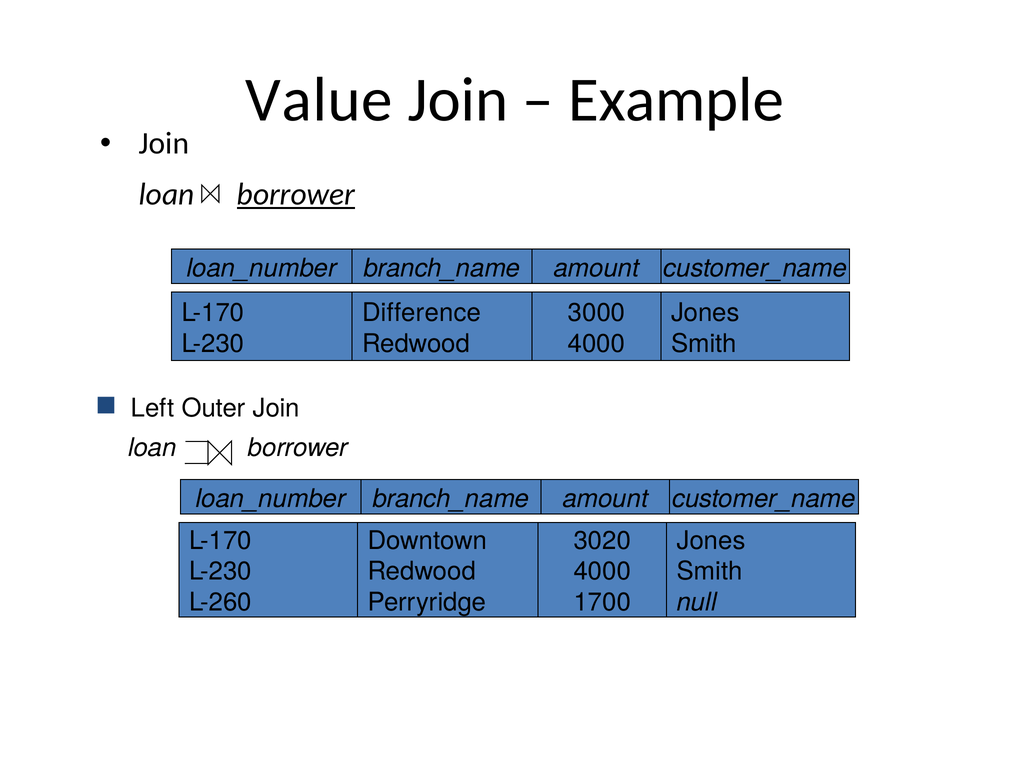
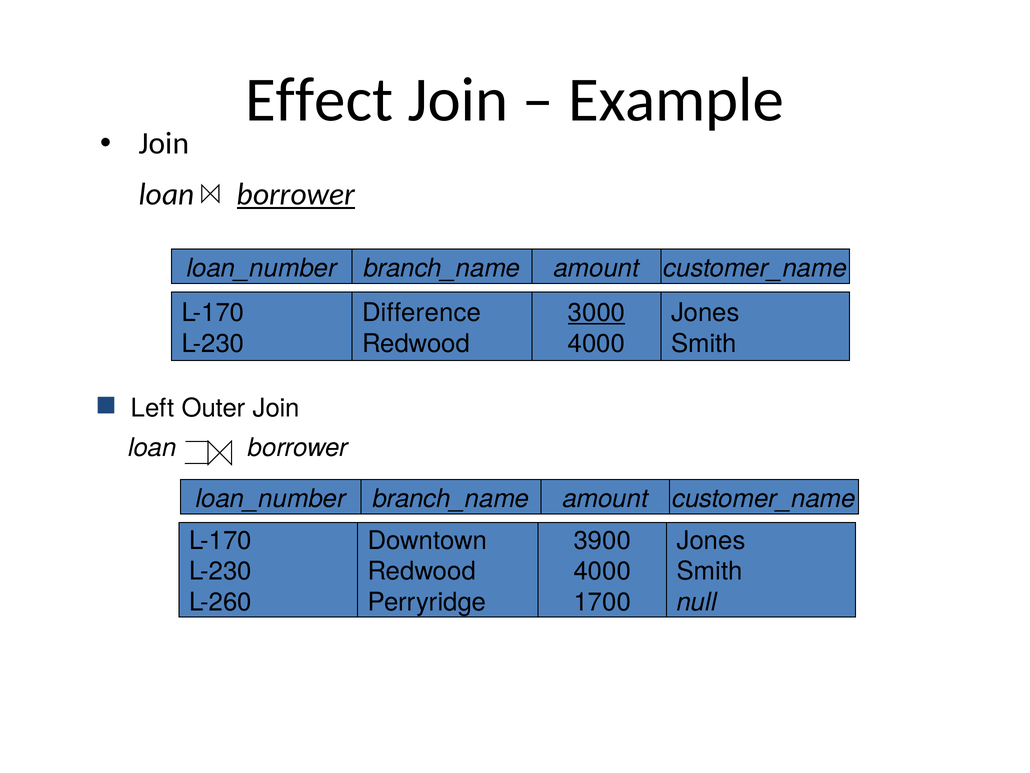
Value: Value -> Effect
3000 underline: none -> present
3020: 3020 -> 3900
